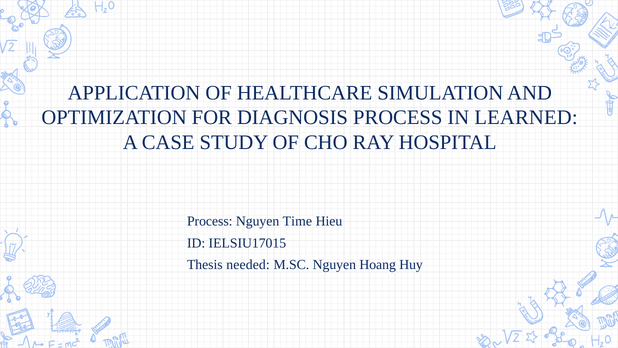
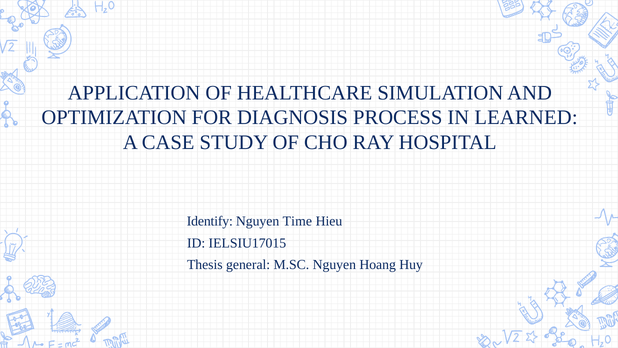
Process at (210, 221): Process -> Identify
needed: needed -> general
